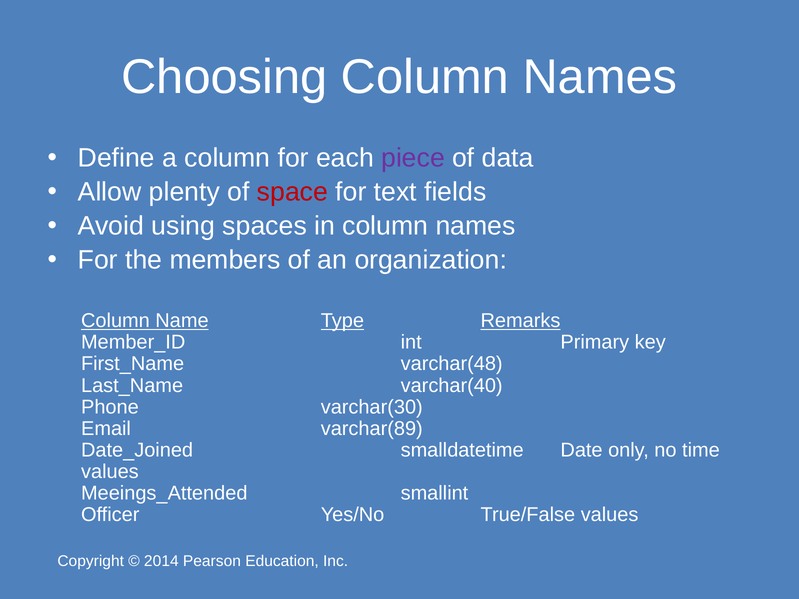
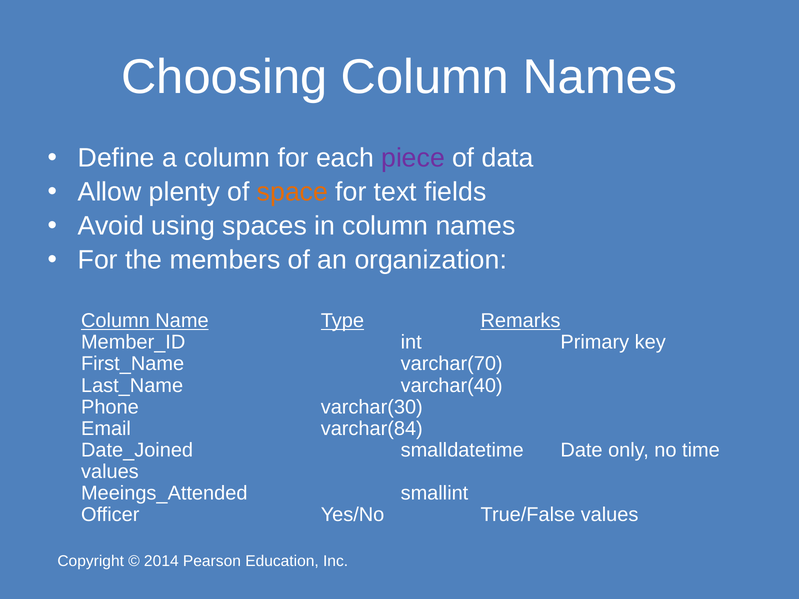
space colour: red -> orange
varchar(48: varchar(48 -> varchar(70
varchar(89: varchar(89 -> varchar(84
